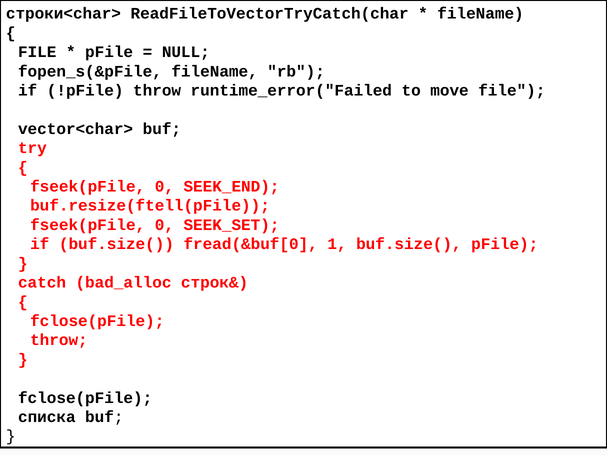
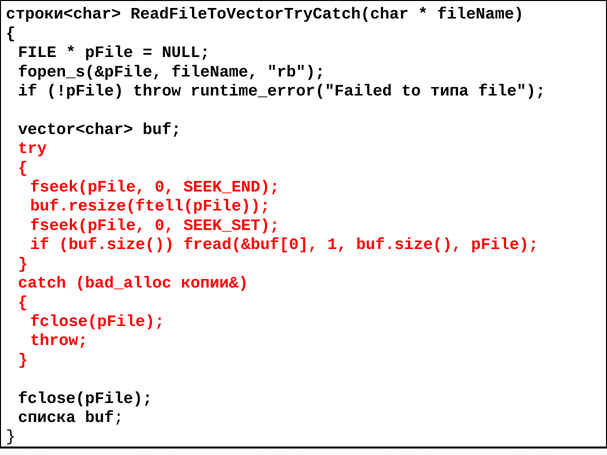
move: move -> типа
строк&: строк& -> копии&
